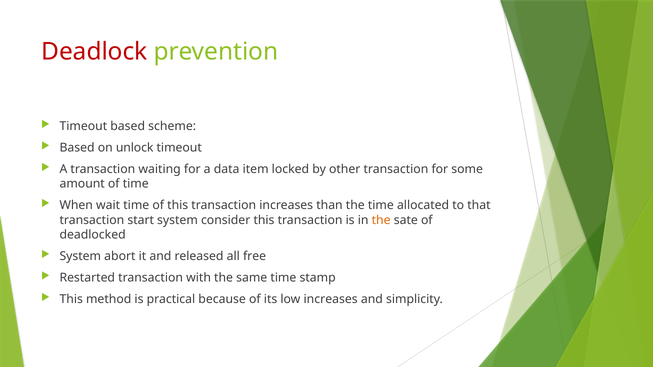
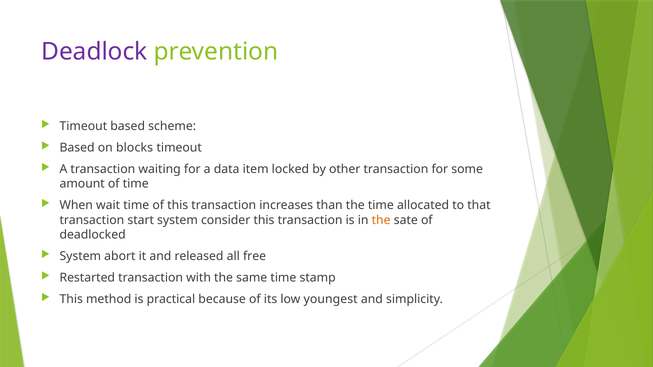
Deadlock colour: red -> purple
unlock: unlock -> blocks
low increases: increases -> youngest
